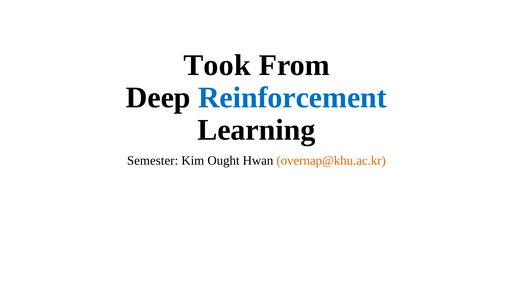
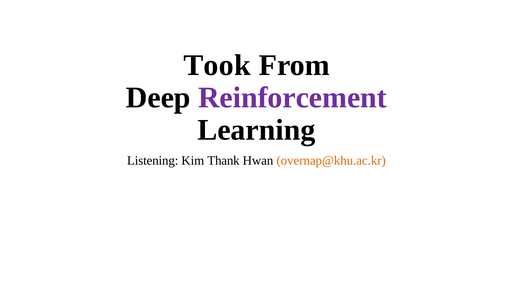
Reinforcement colour: blue -> purple
Semester: Semester -> Listening
Ought: Ought -> Thank
